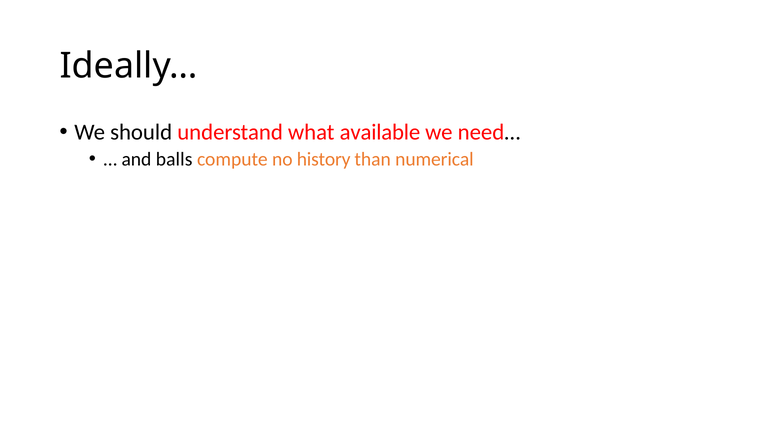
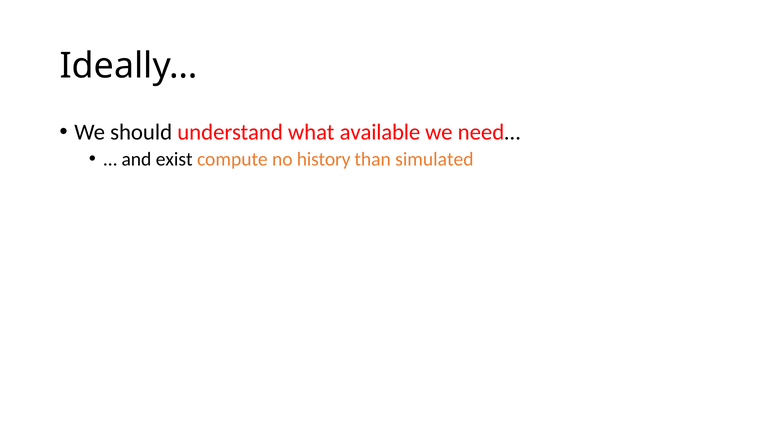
balls: balls -> exist
numerical: numerical -> simulated
